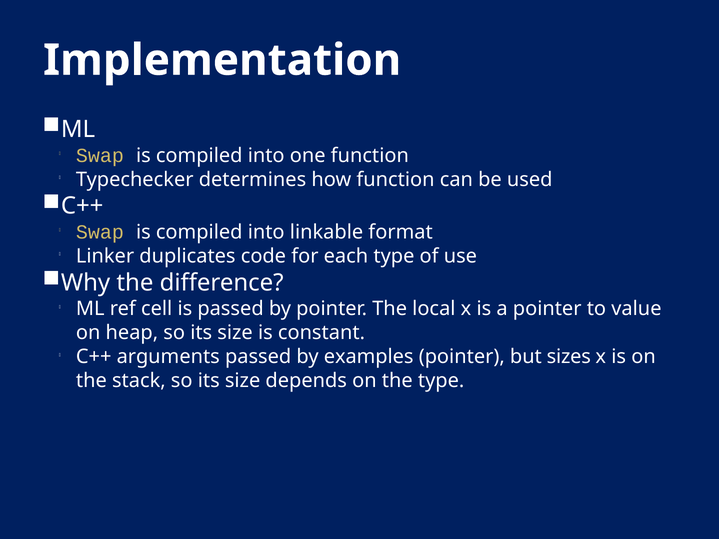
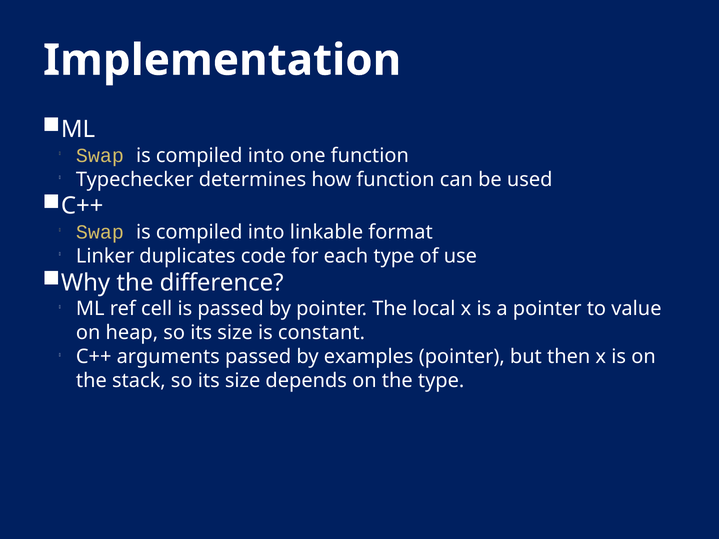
sizes: sizes -> then
